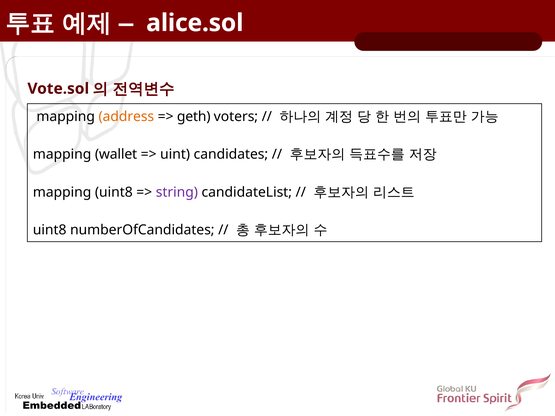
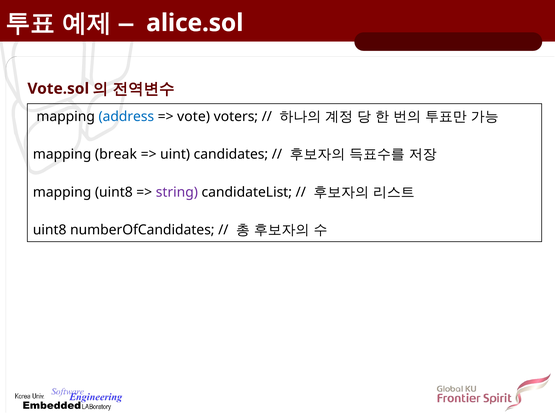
address colour: orange -> blue
geth: geth -> vote
wallet: wallet -> break
